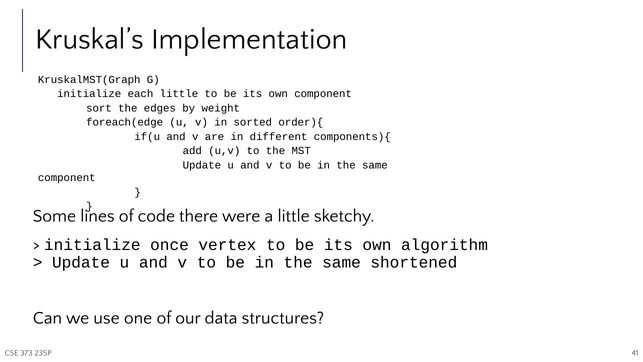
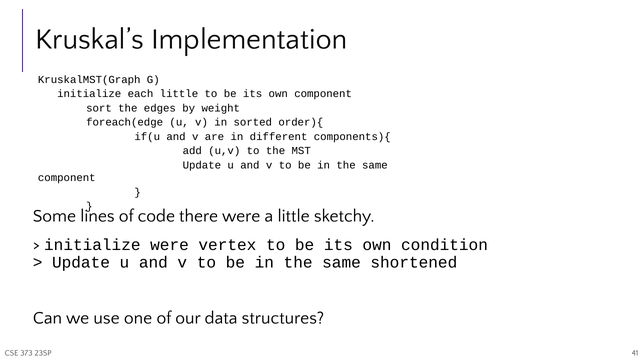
initialize once: once -> were
algorithm: algorithm -> condition
